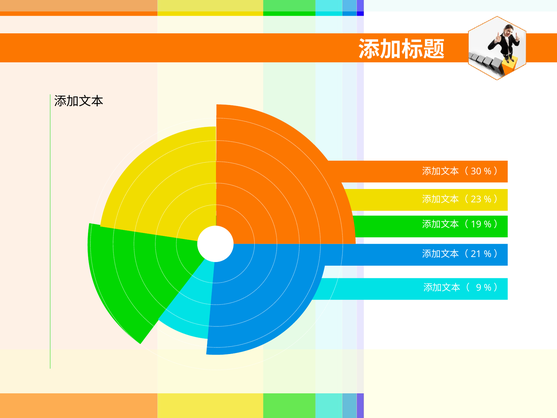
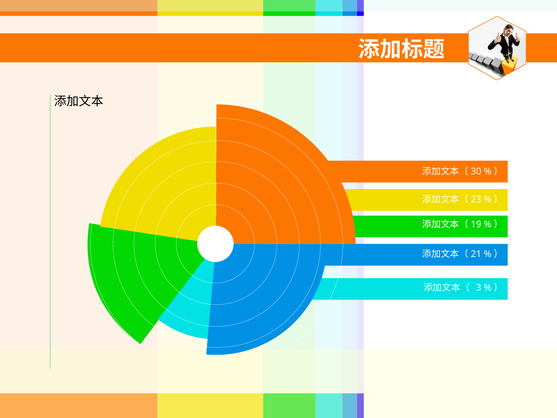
9: 9 -> 3
